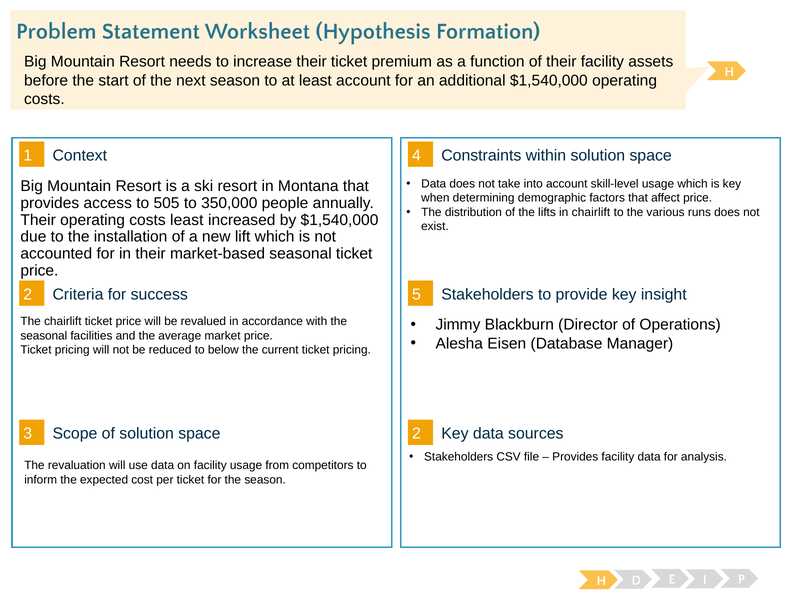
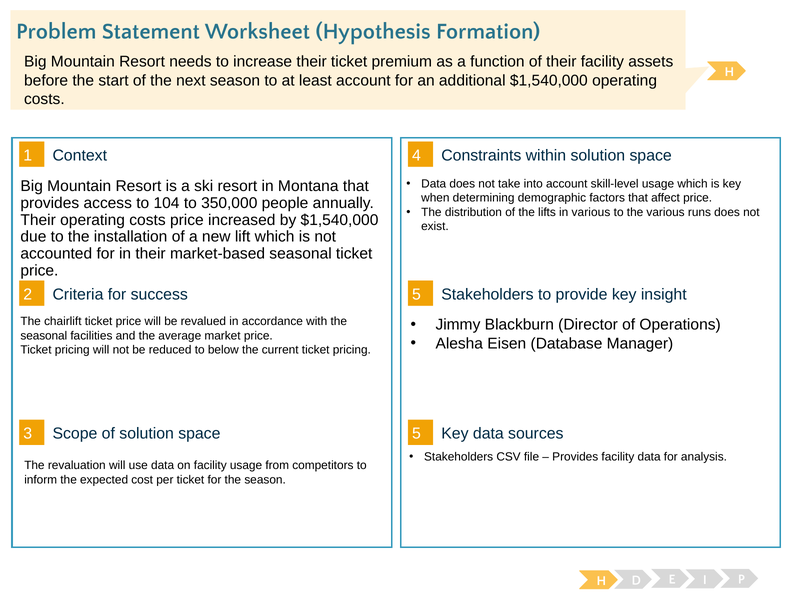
505: 505 -> 104
in chairlift: chairlift -> various
costs least: least -> price
3 2: 2 -> 5
